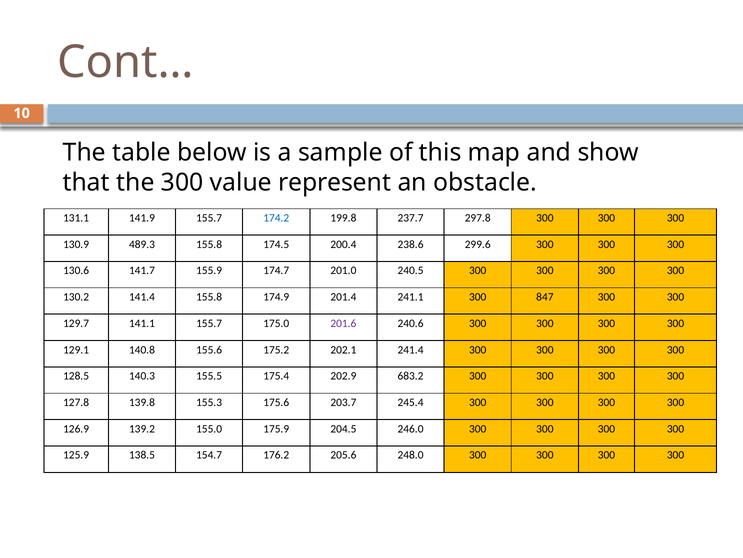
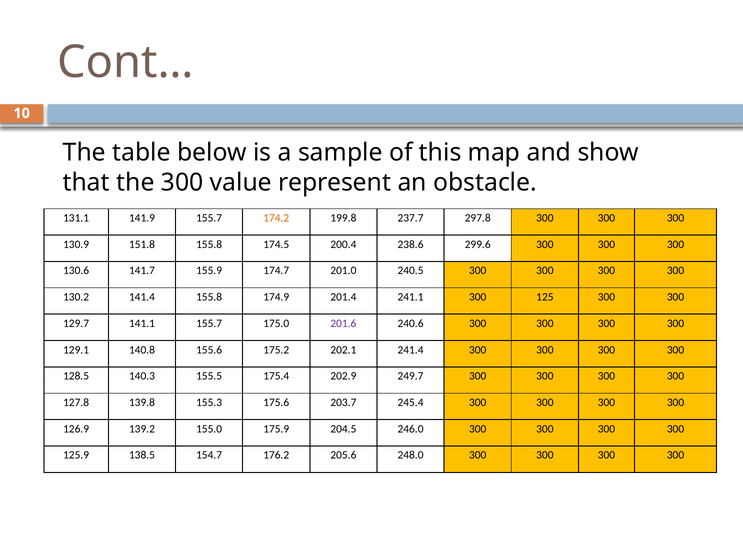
174.2 colour: blue -> orange
489.3: 489.3 -> 151.8
847: 847 -> 125
683.2: 683.2 -> 249.7
